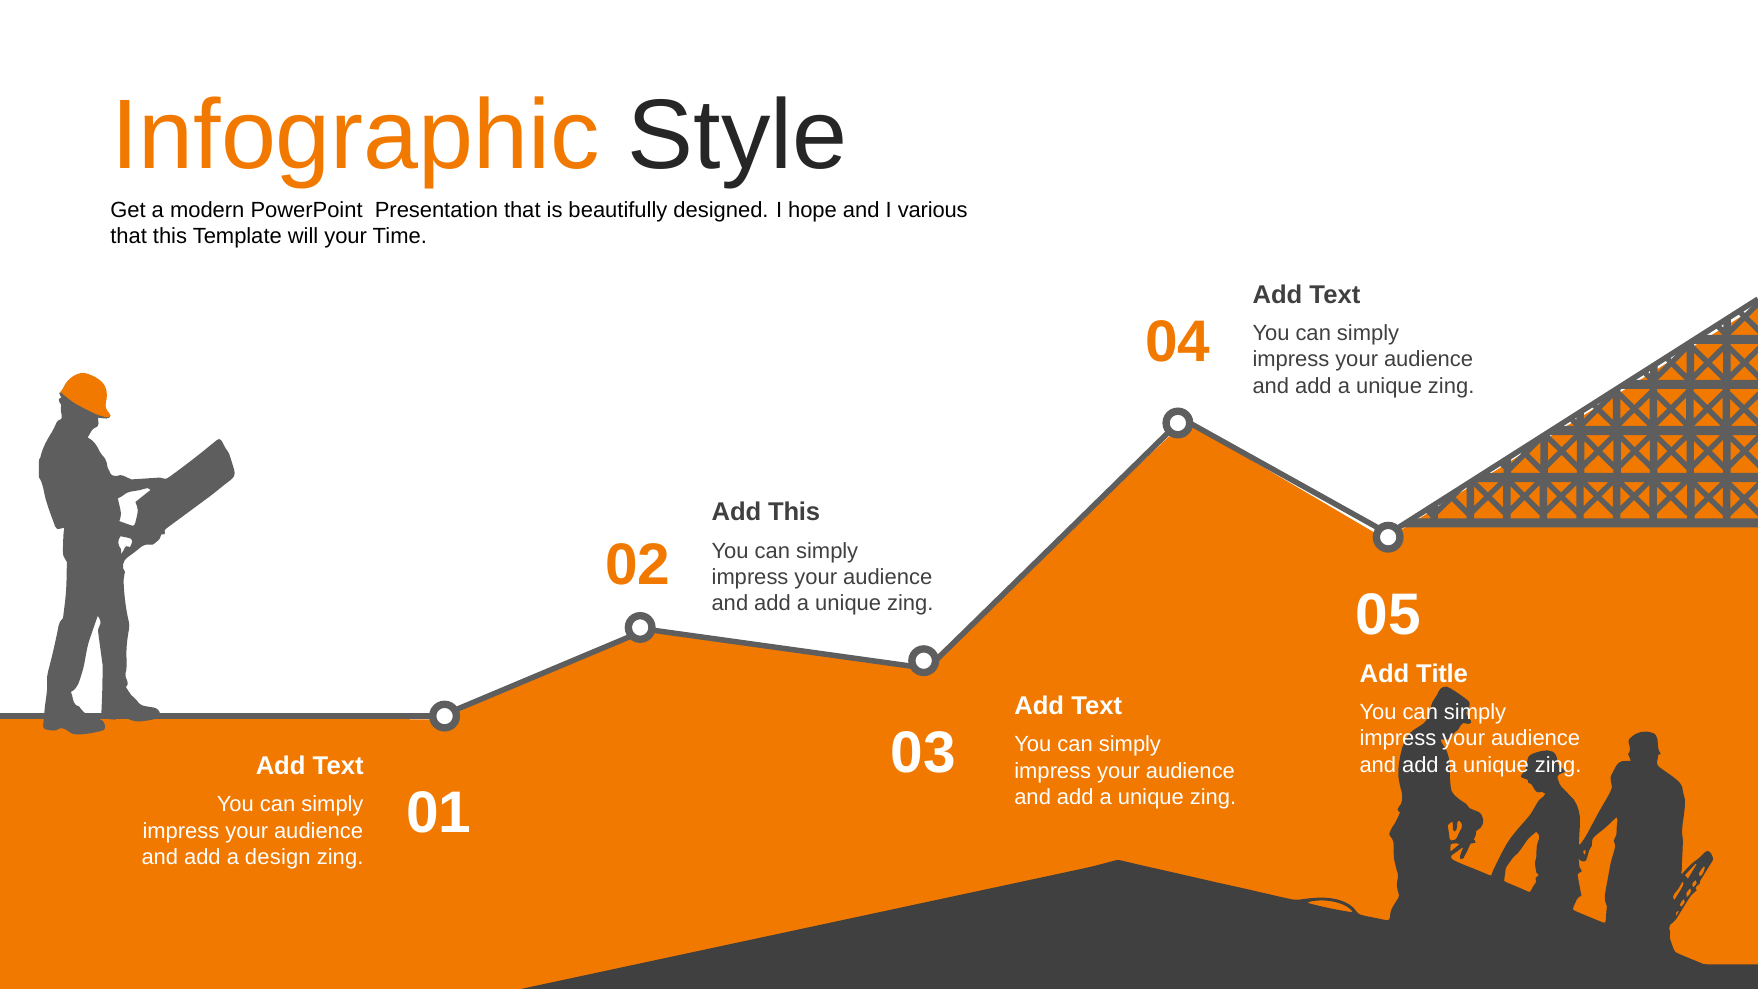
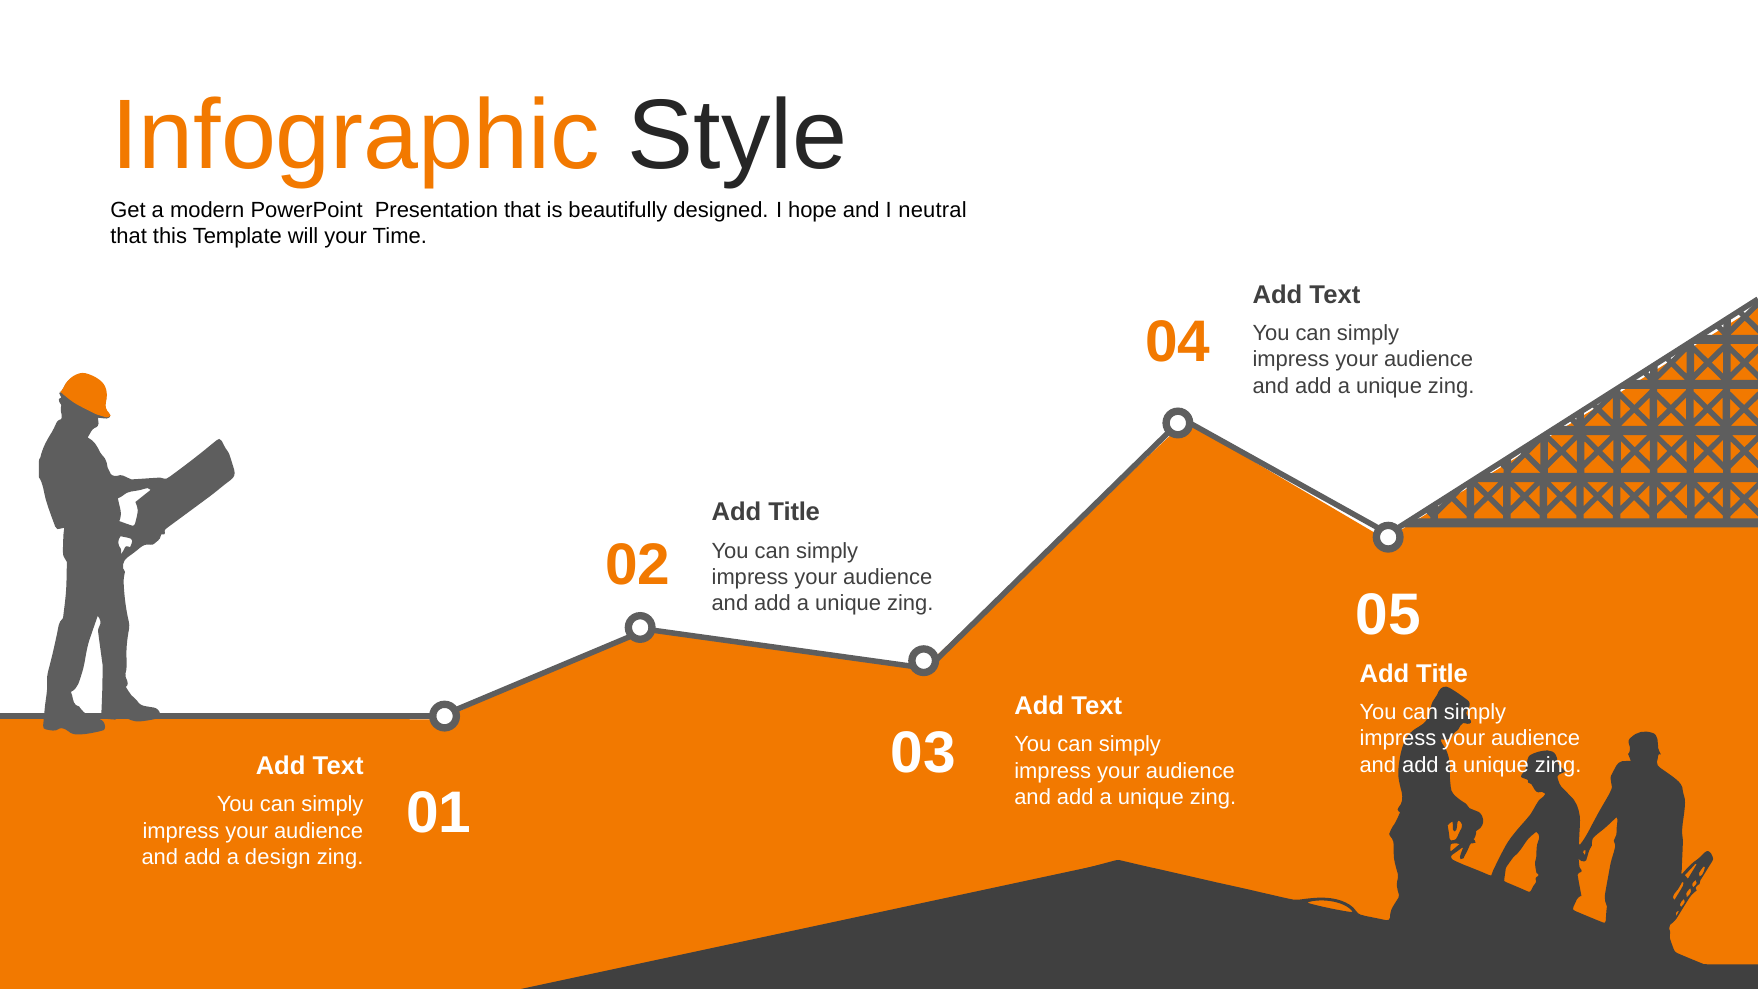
various: various -> neutral
This at (794, 512): This -> Title
